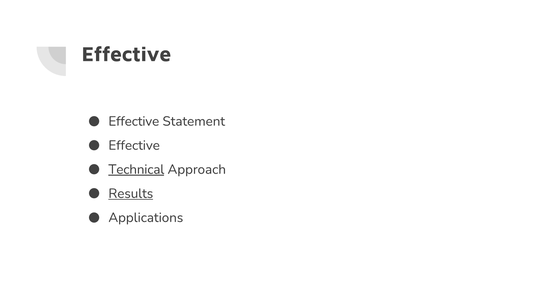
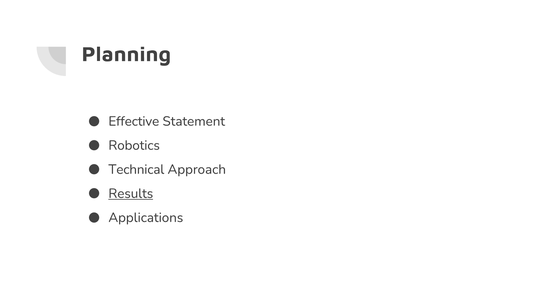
Effective at (126, 54): Effective -> Planning
Effective at (134, 145): Effective -> Robotics
Technical underline: present -> none
